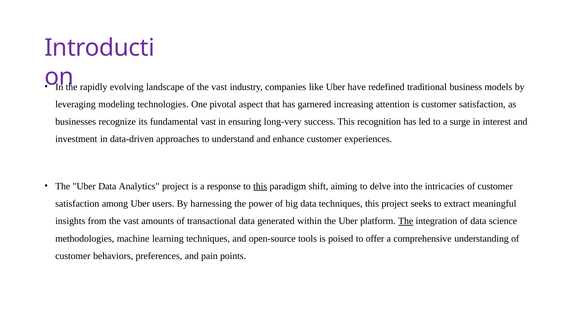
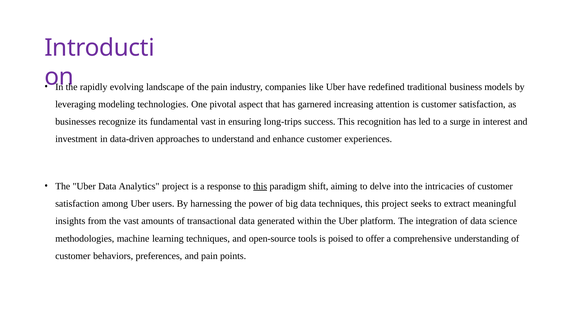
of the vast: vast -> pain
long-very: long-very -> long-trips
The at (406, 221) underline: present -> none
